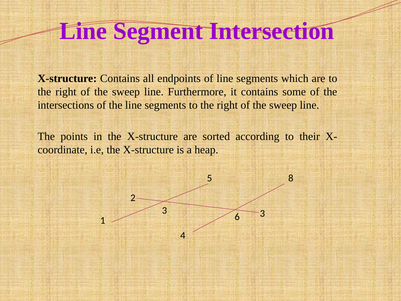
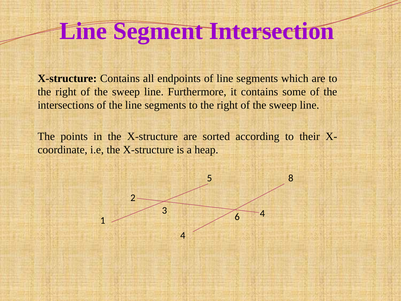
6 3: 3 -> 4
